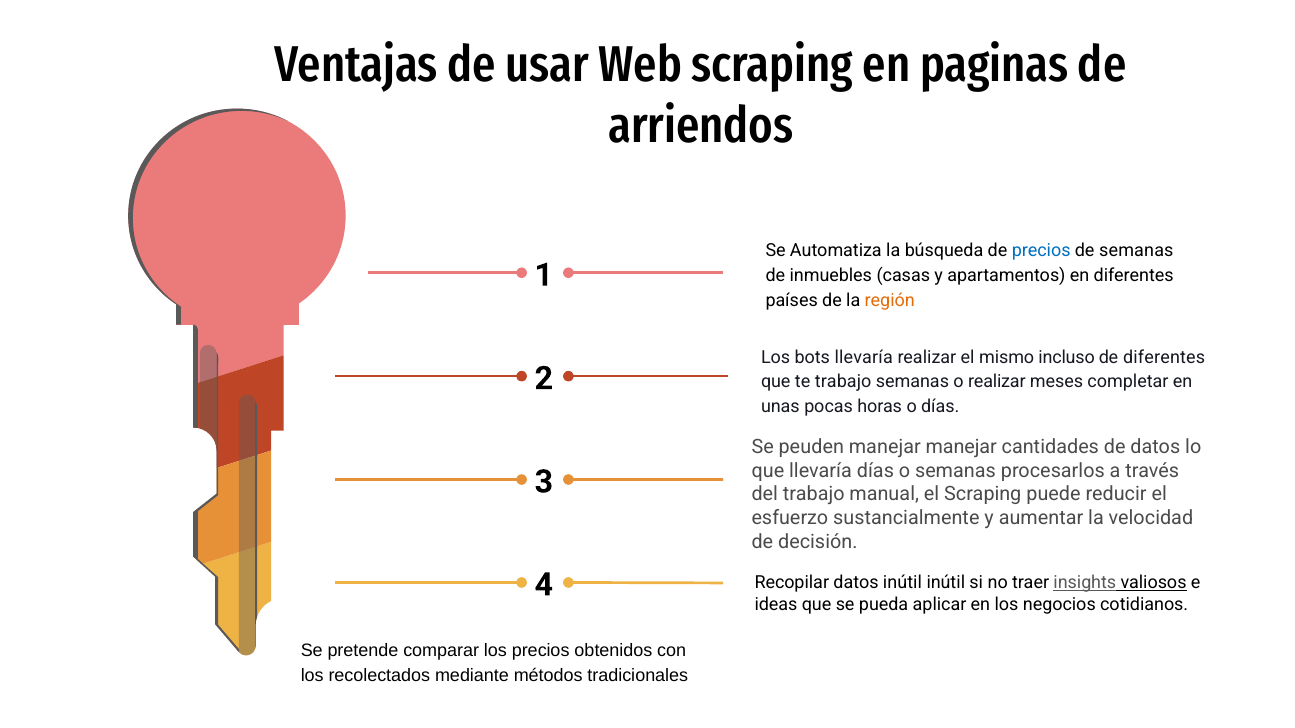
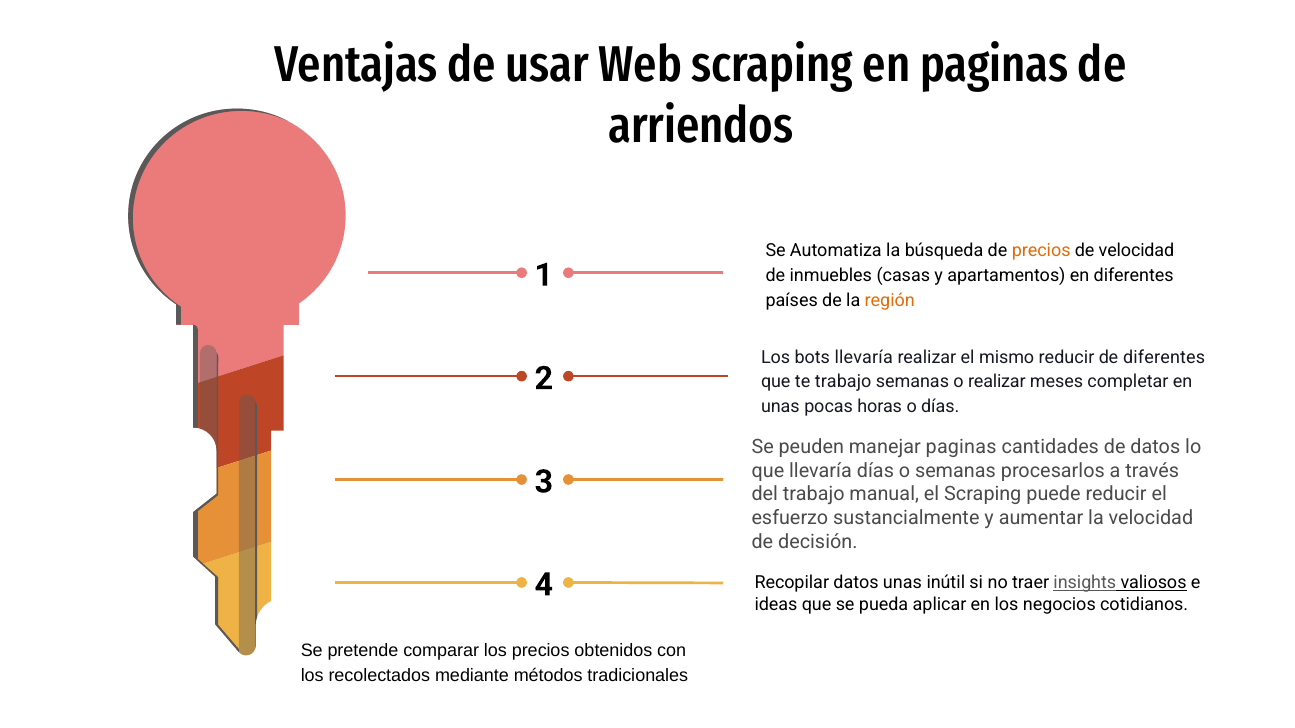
precios at (1041, 251) colour: blue -> orange
de semanas: semanas -> velocidad
mismo incluso: incluso -> reducir
manejar manejar: manejar -> paginas
datos inútil: inútil -> unas
